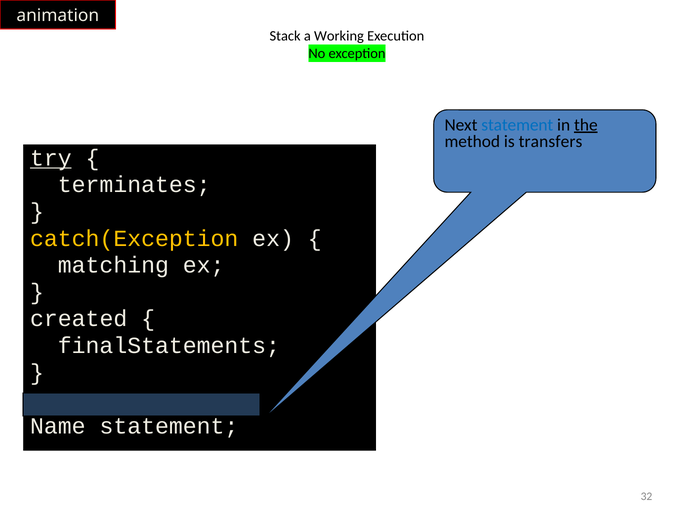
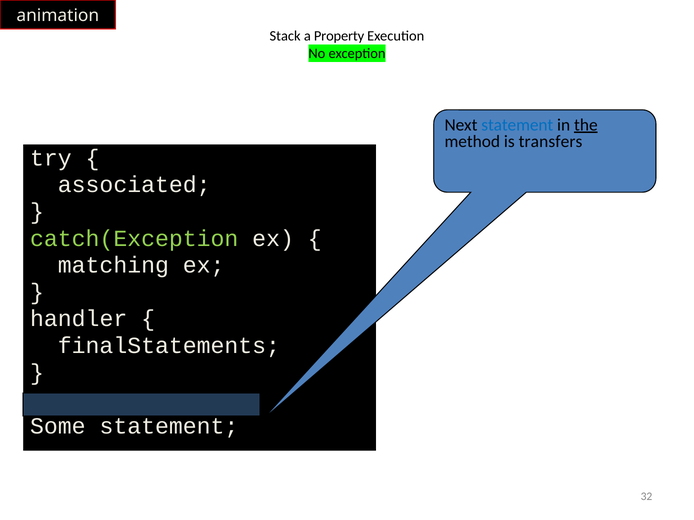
Working: Working -> Property
try underline: present -> none
terminates: terminates -> associated
catch(Exception colour: yellow -> light green
created: created -> handler
Name: Name -> Some
